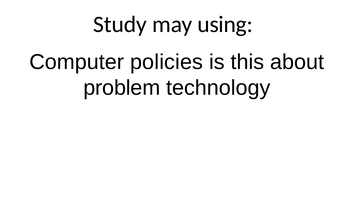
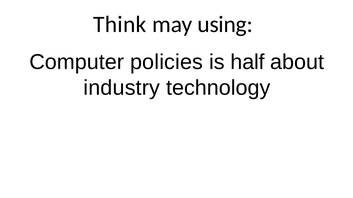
Study: Study -> Think
this: this -> half
problem: problem -> industry
